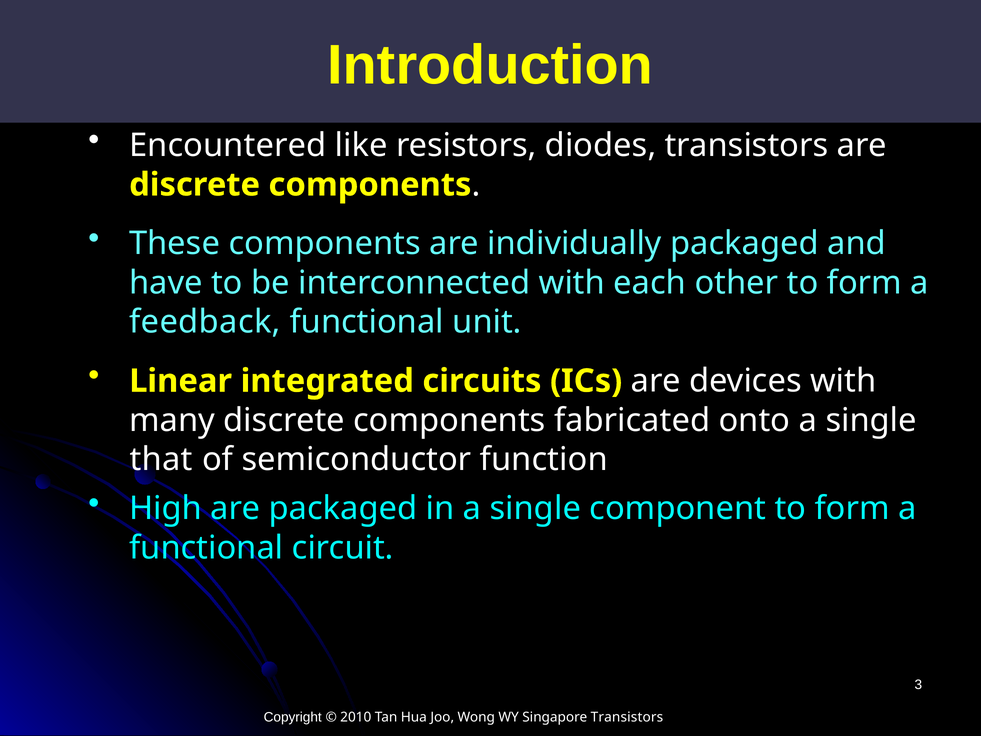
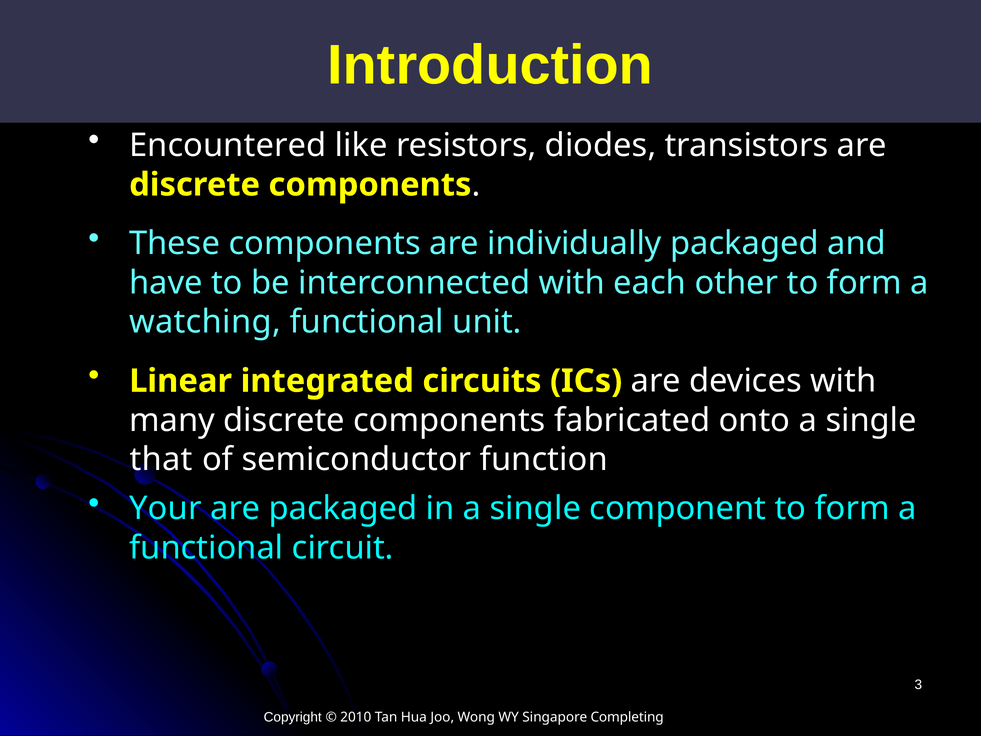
feedback: feedback -> watching
High: High -> Your
Singapore Transistors: Transistors -> Completing
